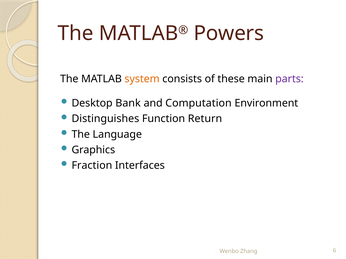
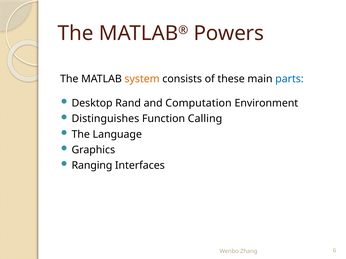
parts colour: purple -> blue
Bank: Bank -> Rand
Return: Return -> Calling
Fraction: Fraction -> Ranging
